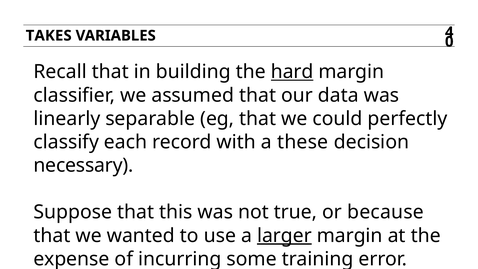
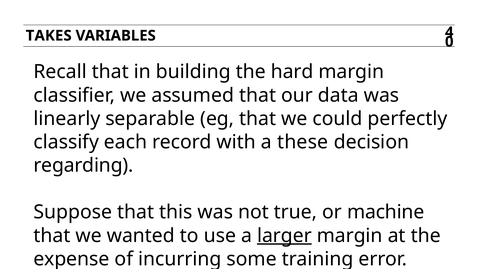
hard underline: present -> none
necessary: necessary -> regarding
because: because -> machine
